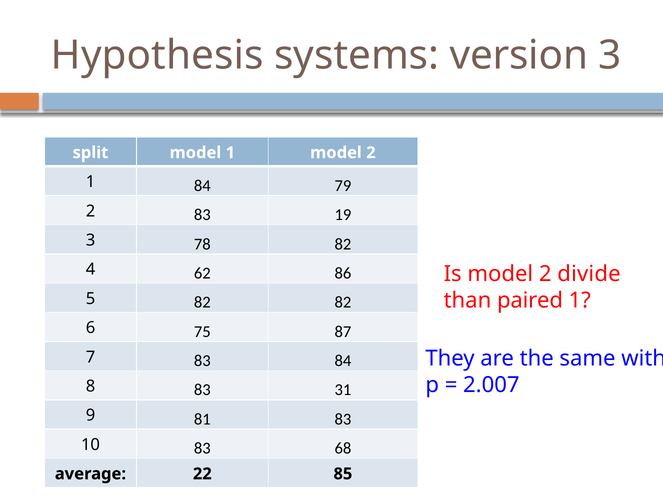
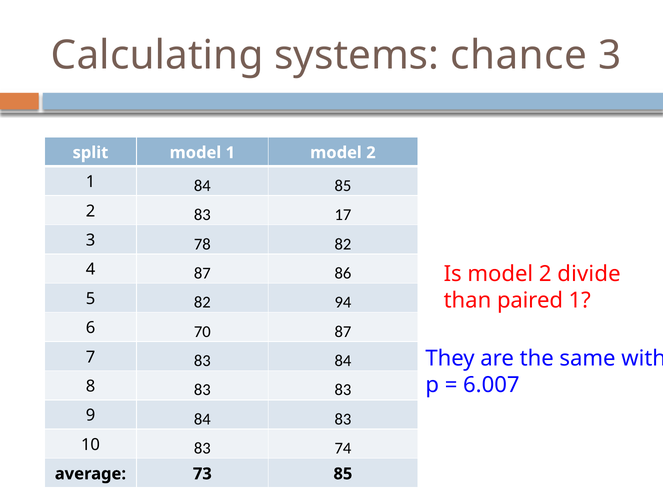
Hypothesis: Hypothesis -> Calculating
version: version -> chance
84 79: 79 -> 85
19: 19 -> 17
4 62: 62 -> 87
82 82: 82 -> 94
75: 75 -> 70
2.007: 2.007 -> 6.007
83 31: 31 -> 83
9 81: 81 -> 84
68: 68 -> 74
22: 22 -> 73
